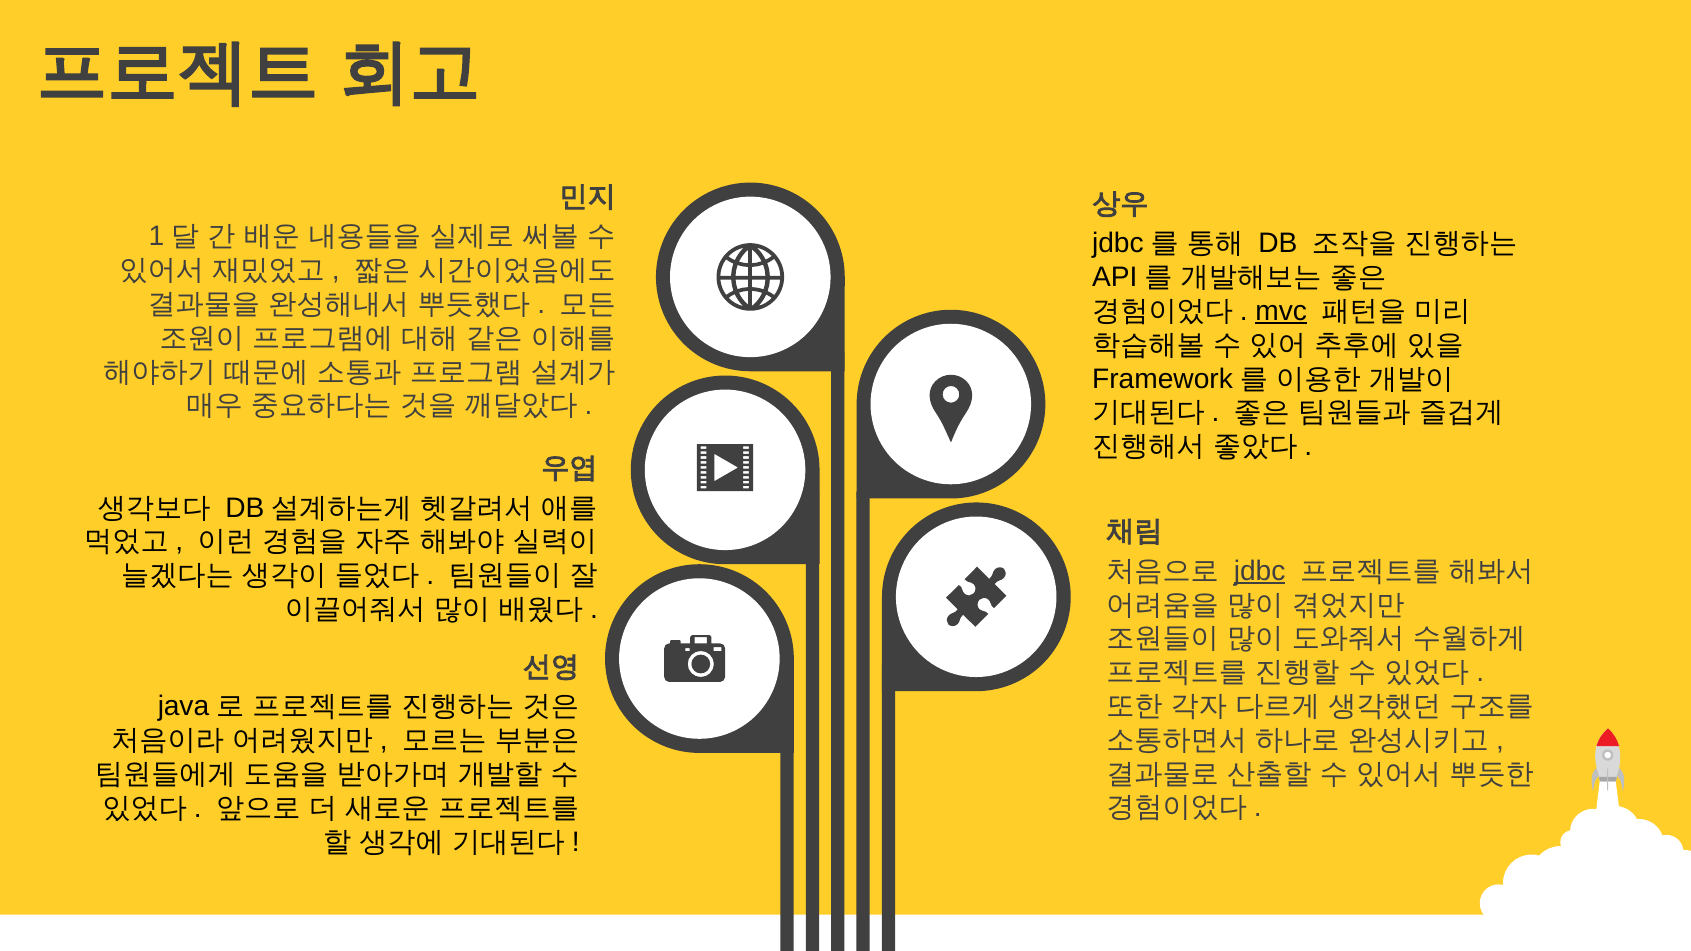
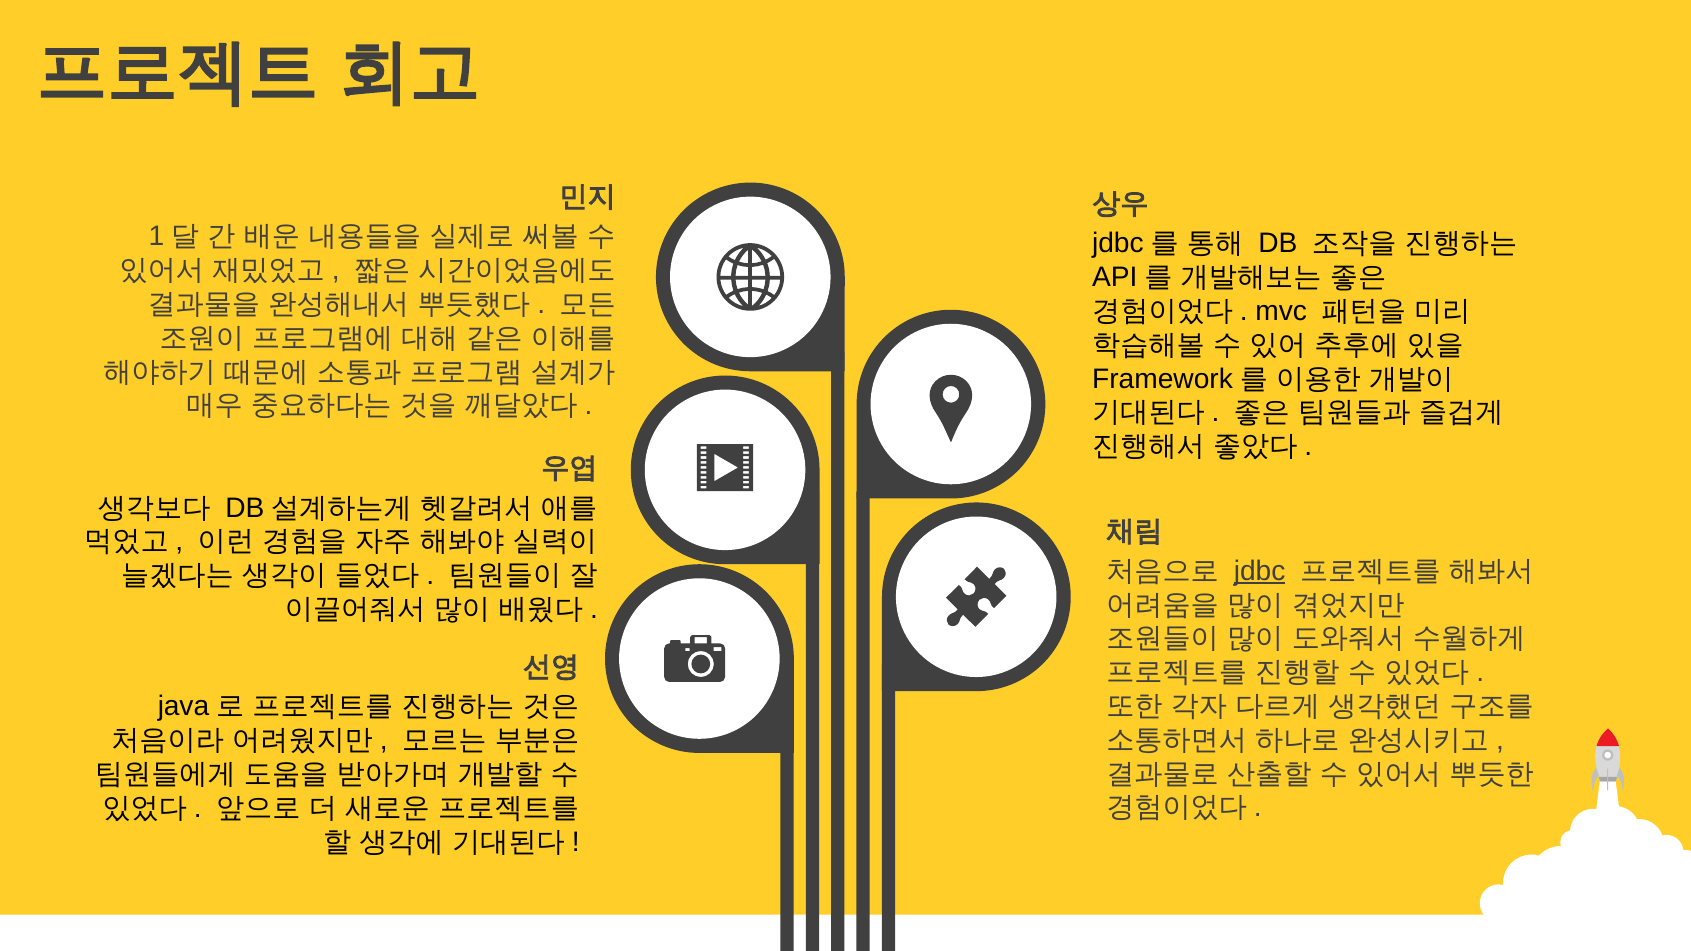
mvc underline: present -> none
